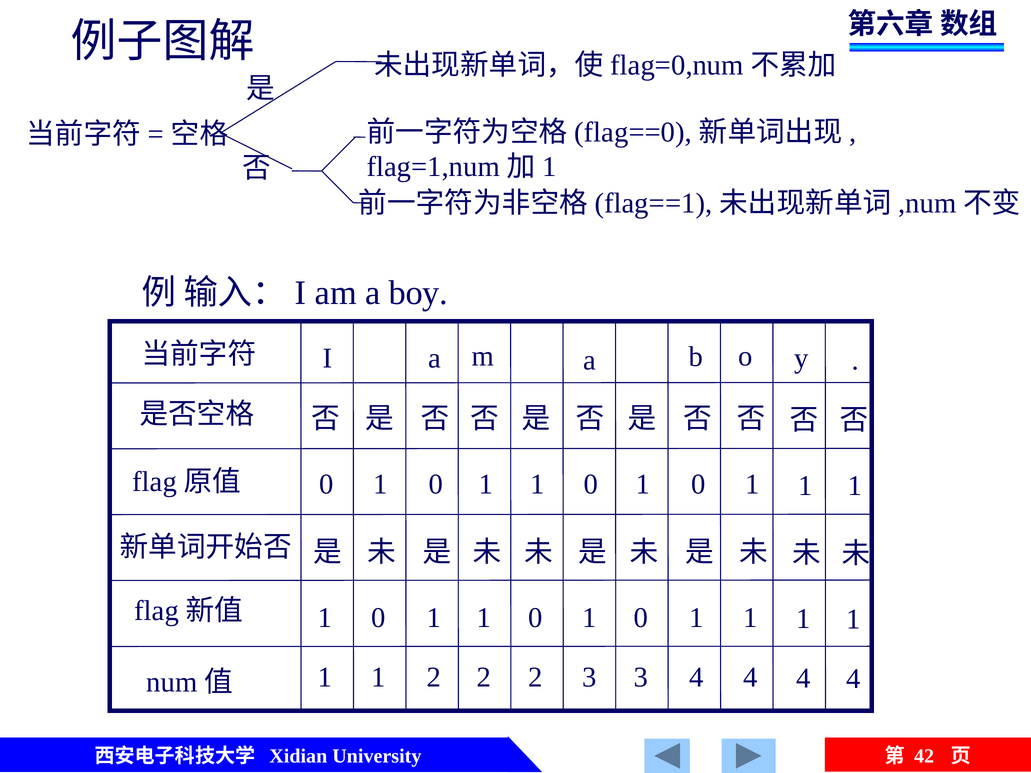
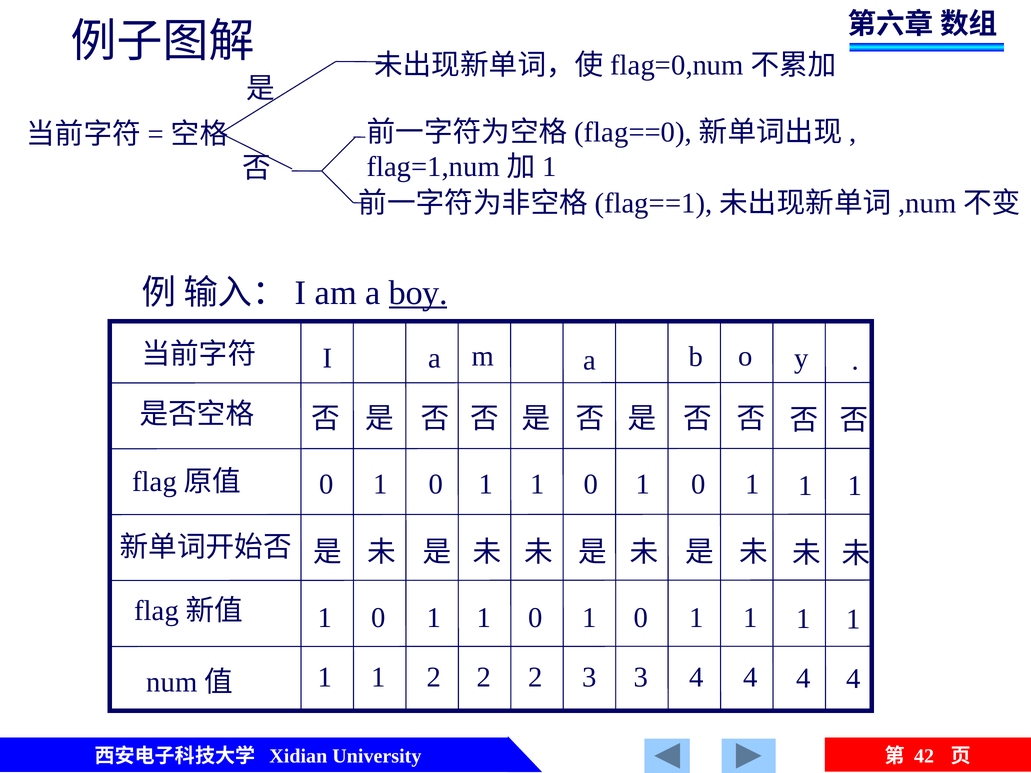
boy underline: none -> present
